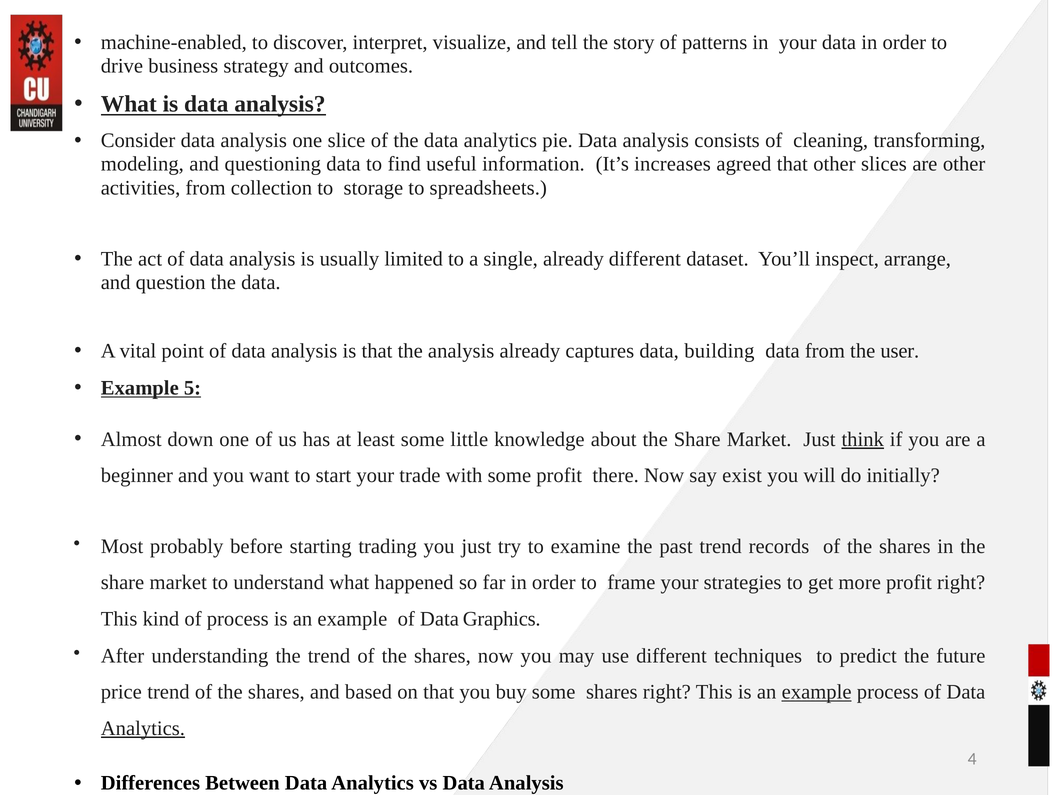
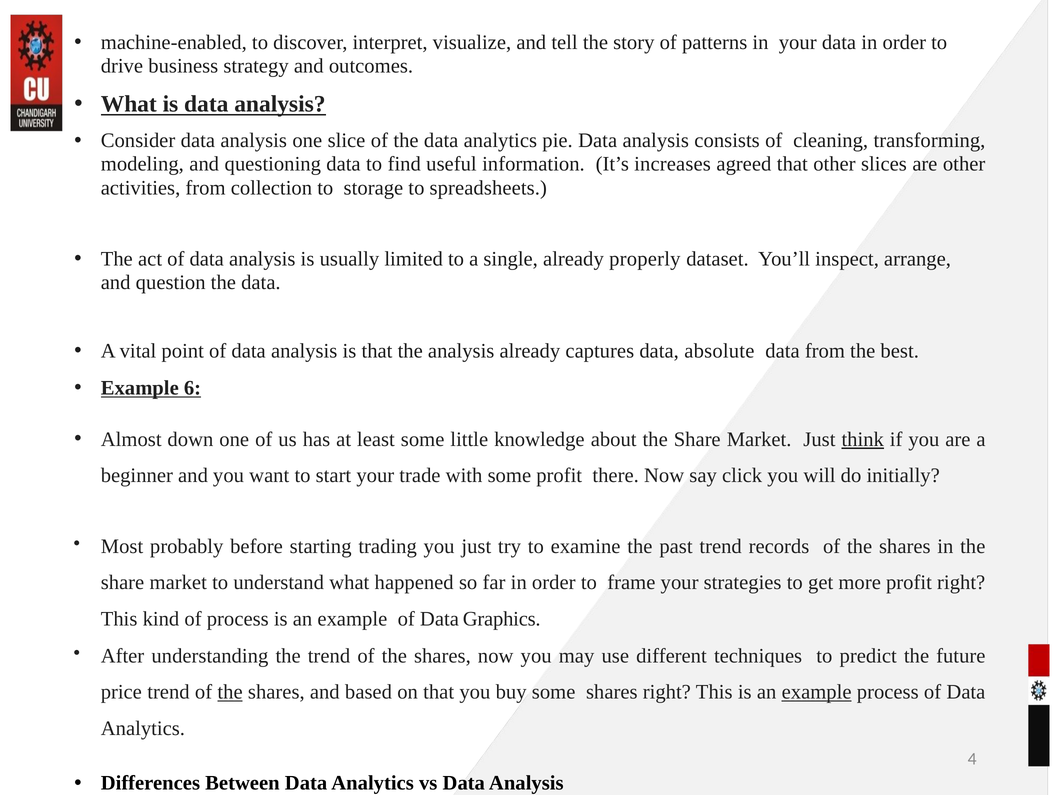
already different: different -> properly
building: building -> absolute
user: user -> best
5: 5 -> 6
exist: exist -> click
the at (230, 692) underline: none -> present
Analytics at (143, 728) underline: present -> none
